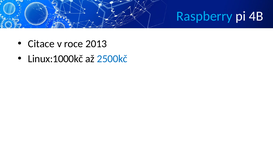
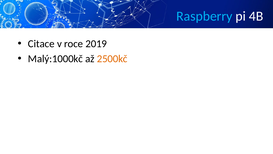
2013: 2013 -> 2019
Linux:1000kč: Linux:1000kč -> Malý:1000kč
2500kč colour: blue -> orange
